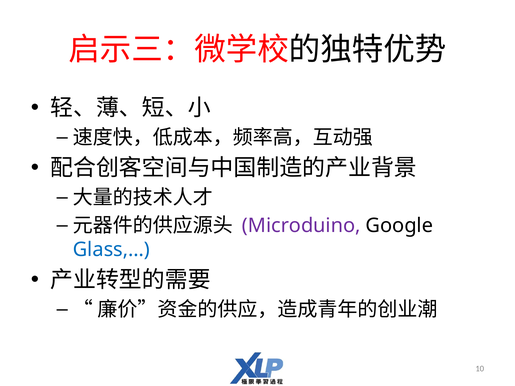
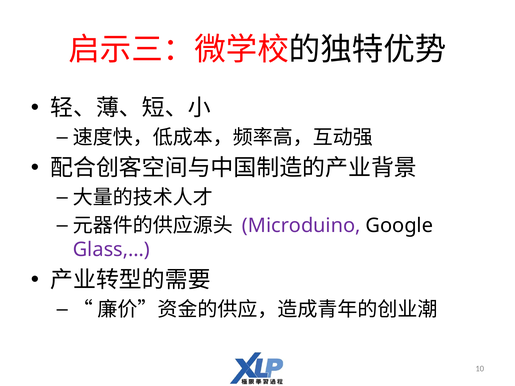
Glass,… colour: blue -> purple
